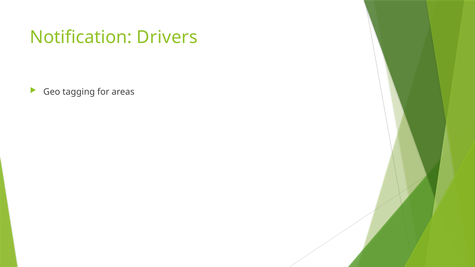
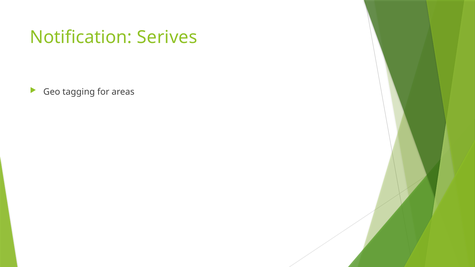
Drivers: Drivers -> Serives
